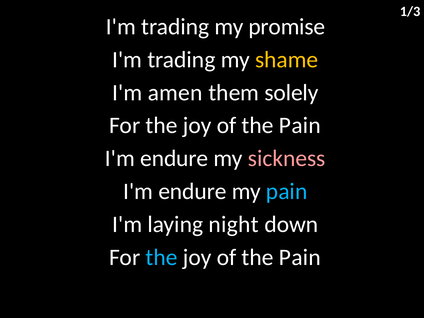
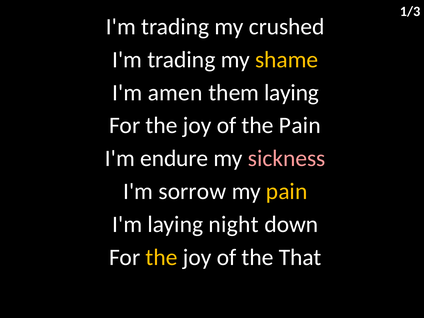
promise: promise -> crushed
them solely: solely -> laying
endure at (192, 191): endure -> sorrow
pain at (287, 191) colour: light blue -> yellow
the at (162, 257) colour: light blue -> yellow
Pain at (300, 257): Pain -> That
